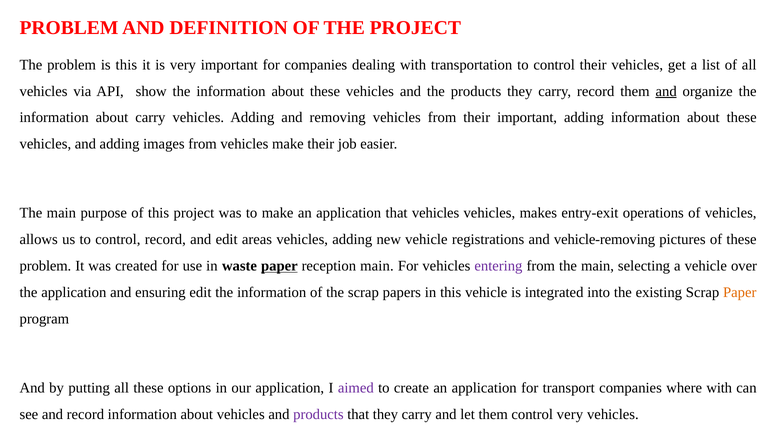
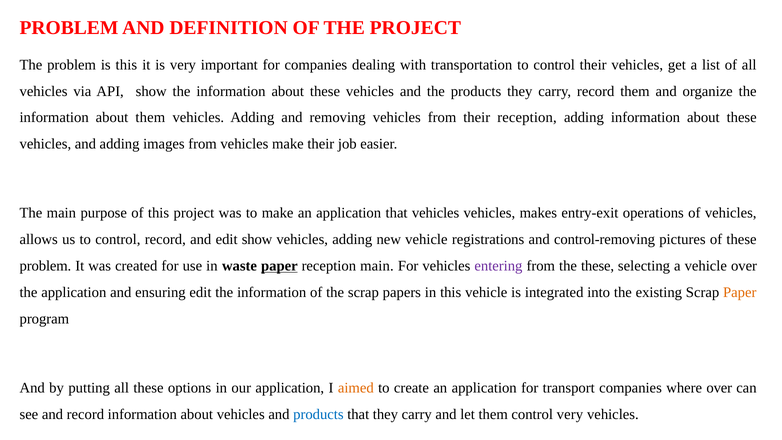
and at (666, 91) underline: present -> none
about carry: carry -> them
their important: important -> reception
edit areas: areas -> show
vehicle-removing: vehicle-removing -> control-removing
from the main: main -> these
aimed colour: purple -> orange
where with: with -> over
products at (318, 414) colour: purple -> blue
